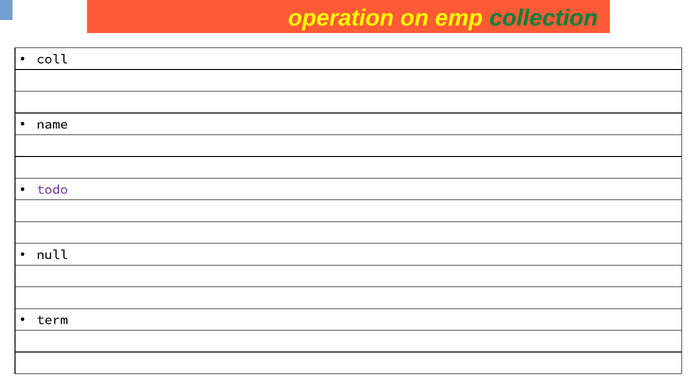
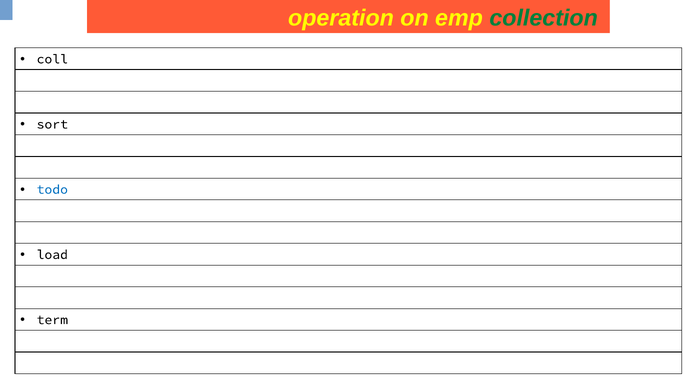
name: name -> sort
todo colour: purple -> blue
null: null -> load
